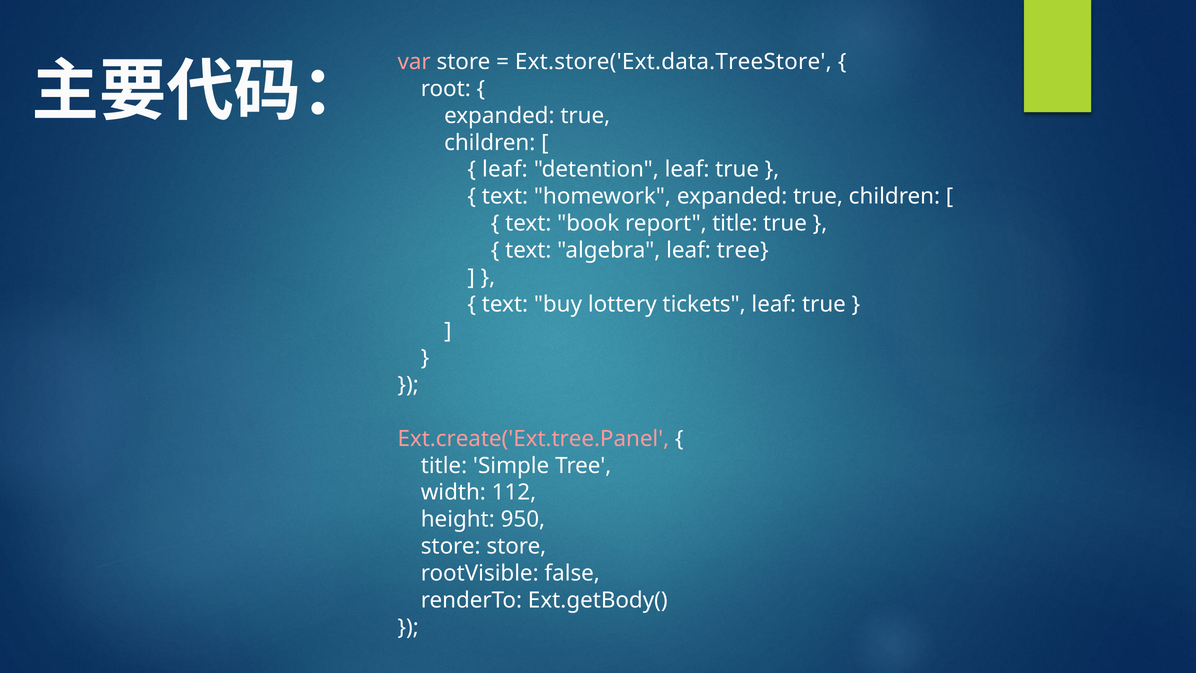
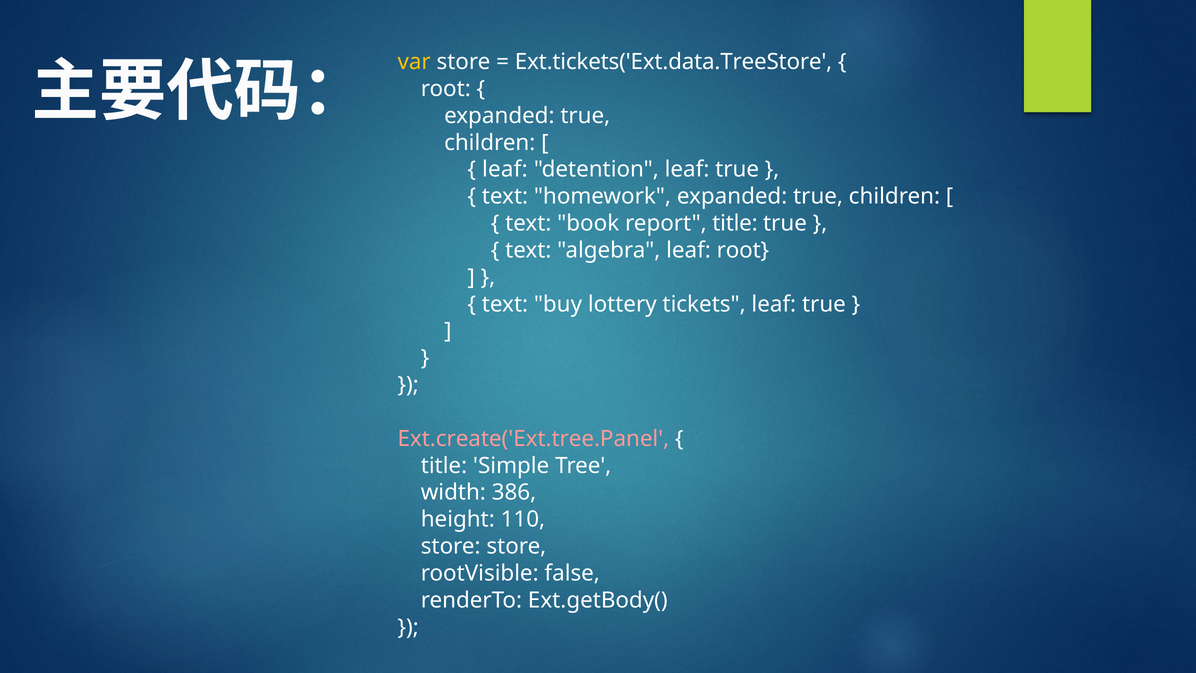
var colour: pink -> yellow
Ext.store('Ext.data.TreeStore: Ext.store('Ext.data.TreeStore -> Ext.tickets('Ext.data.TreeStore
leaf tree: tree -> root
112: 112 -> 386
950: 950 -> 110
